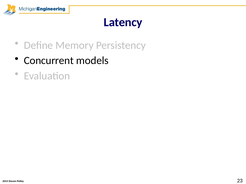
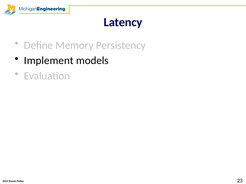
Concurrent: Concurrent -> Implement
